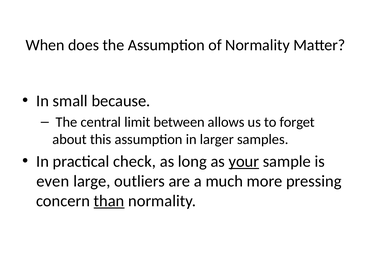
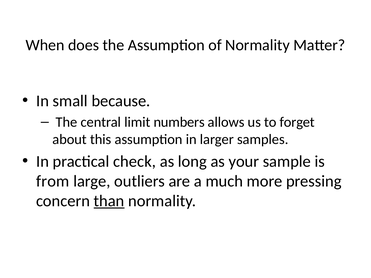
between: between -> numbers
your underline: present -> none
even: even -> from
